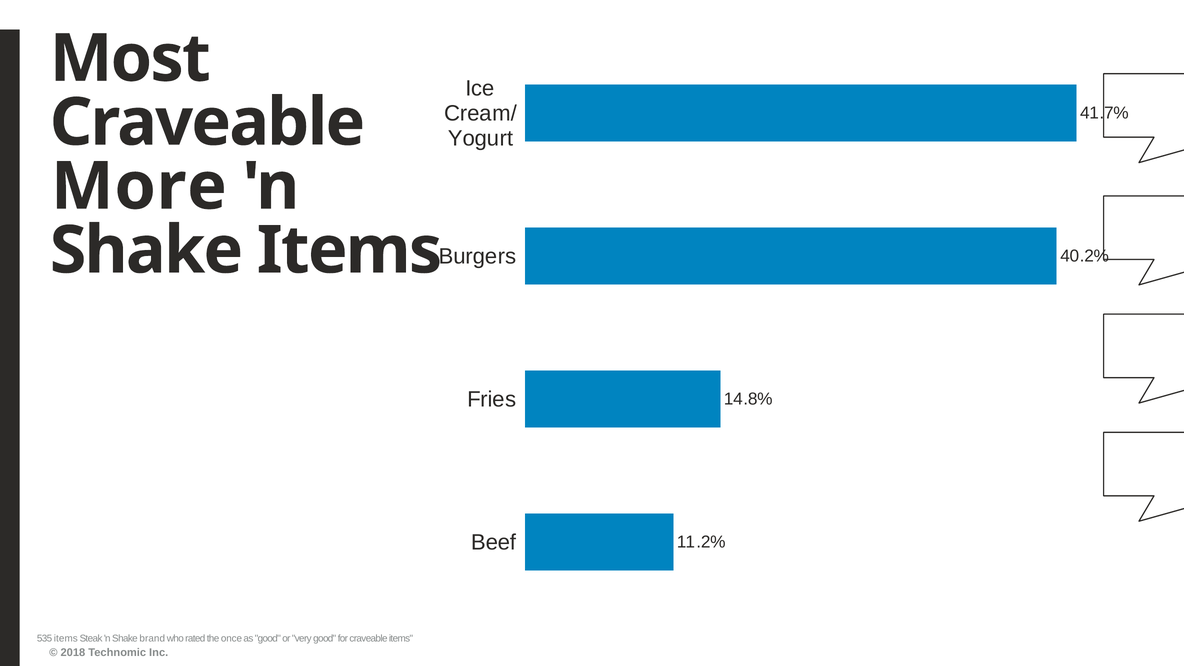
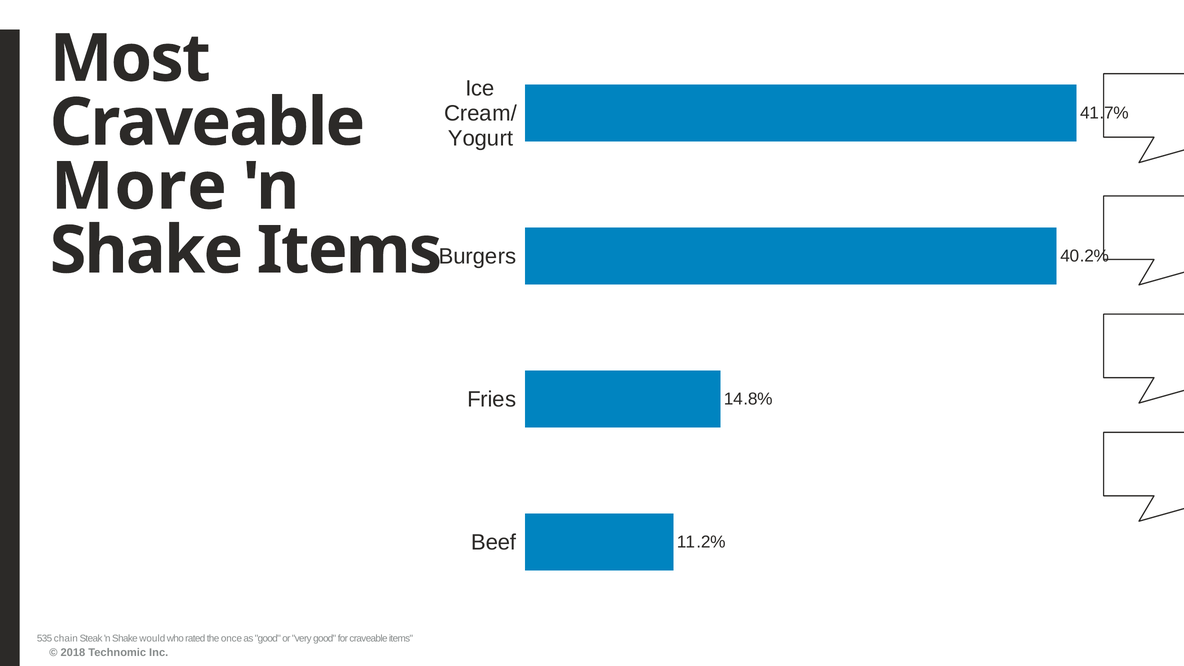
535 items: items -> chain
brand: brand -> would
